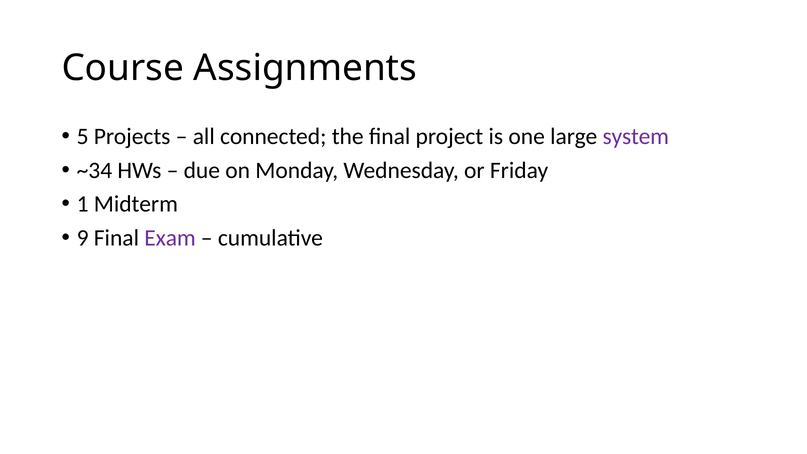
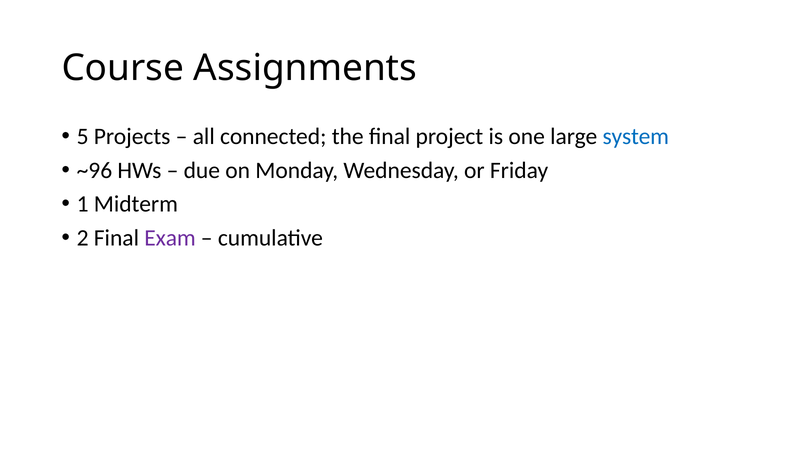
system colour: purple -> blue
~34: ~34 -> ~96
9: 9 -> 2
